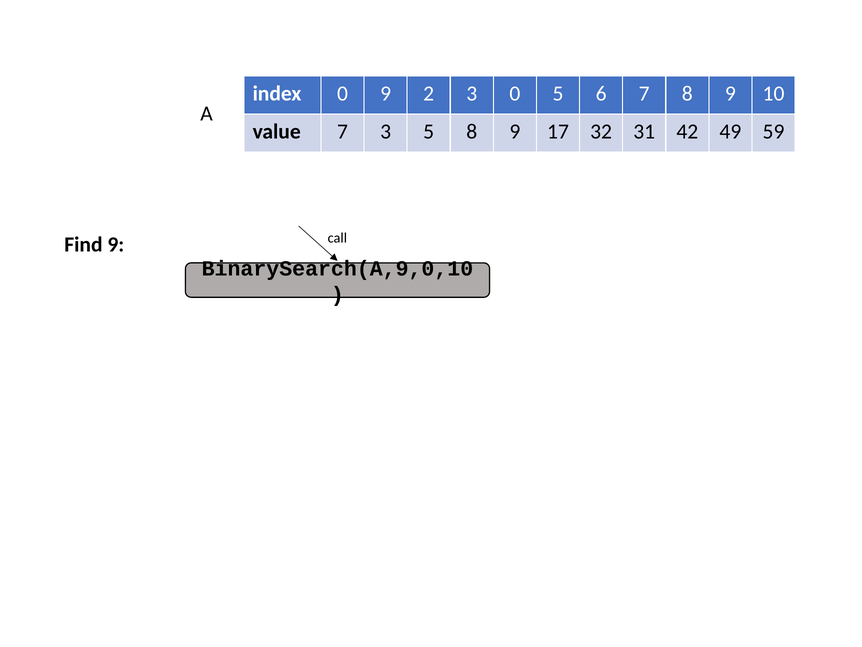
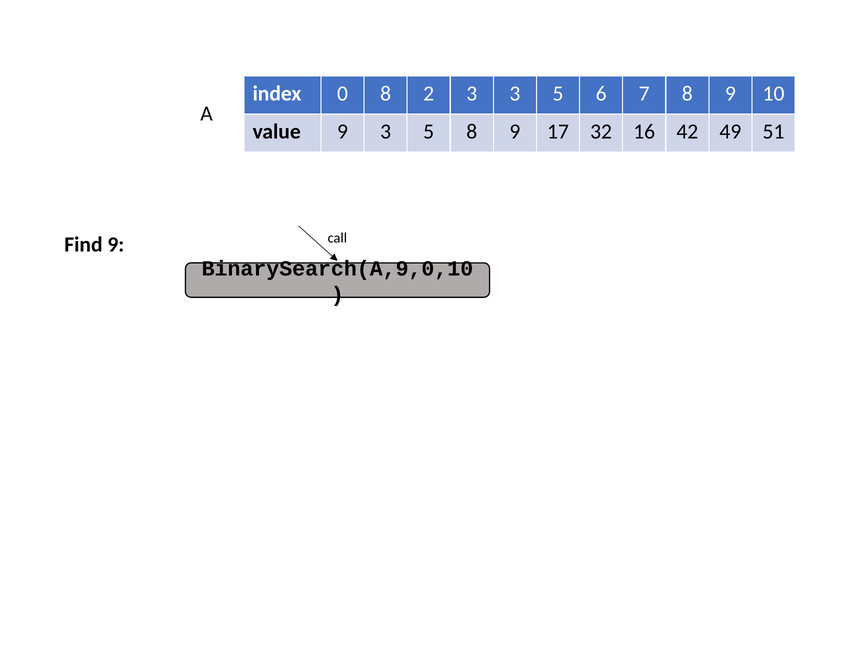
0 9: 9 -> 8
3 0: 0 -> 3
value 7: 7 -> 9
31: 31 -> 16
59: 59 -> 51
